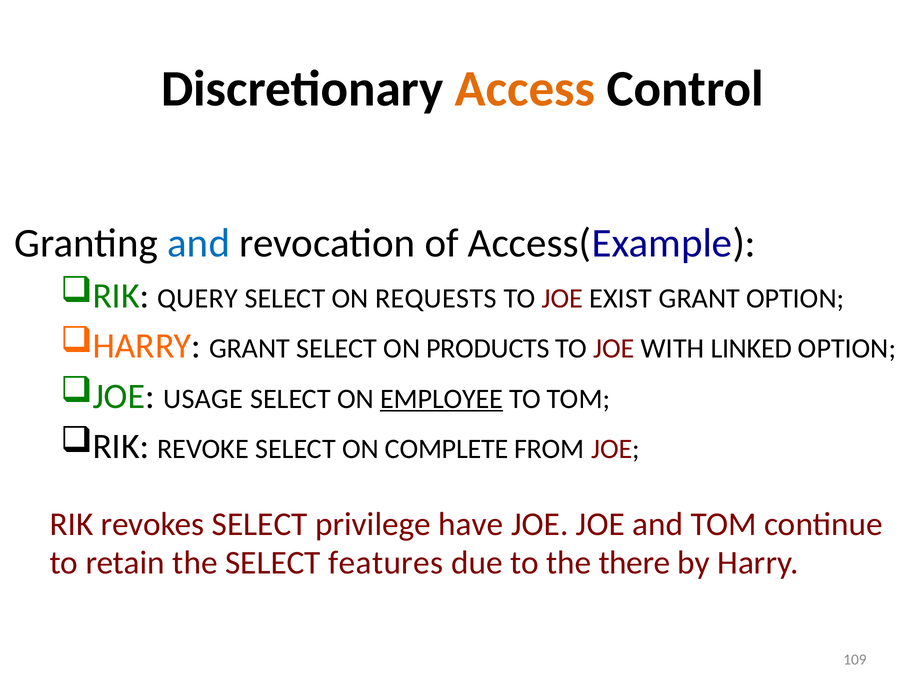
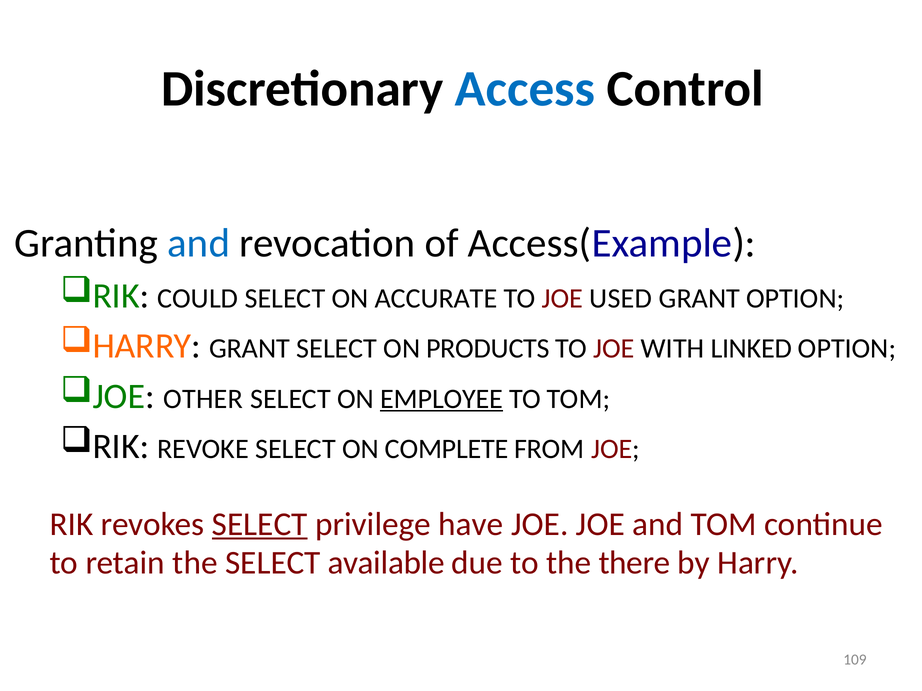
Access colour: orange -> blue
QUERY: QUERY -> COULD
REQUESTS: REQUESTS -> ACCURATE
EXIST: EXIST -> USED
USAGE: USAGE -> OTHER
SELECT at (260, 525) underline: none -> present
features: features -> available
